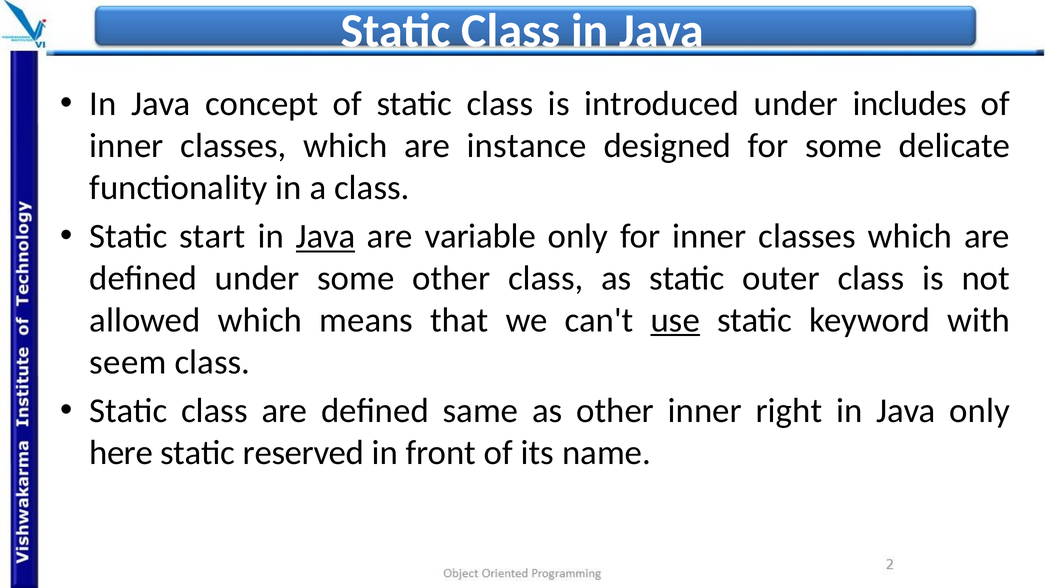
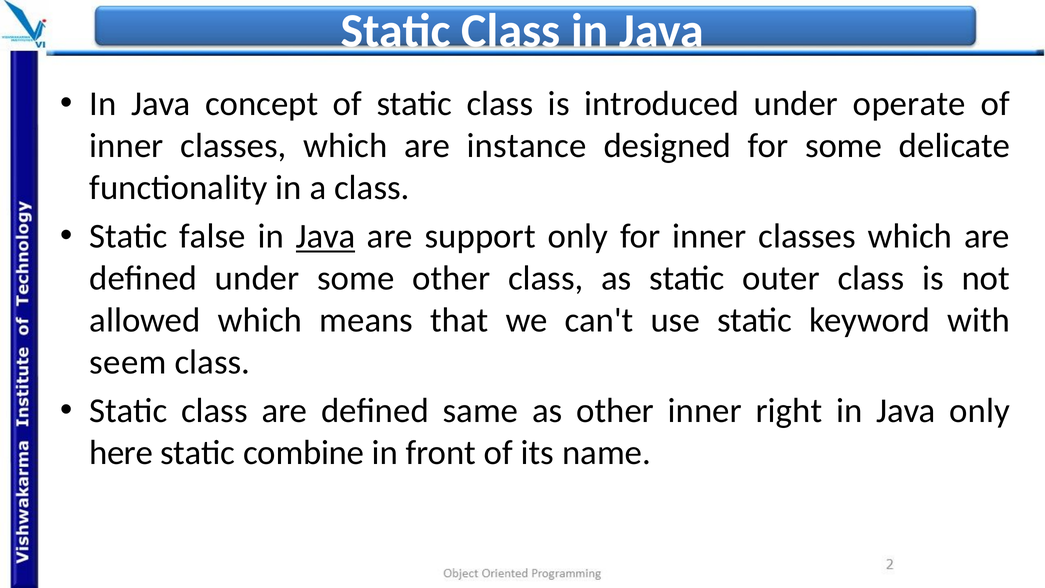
includes: includes -> operate
start: start -> false
variable: variable -> support
use underline: present -> none
reserved: reserved -> combine
